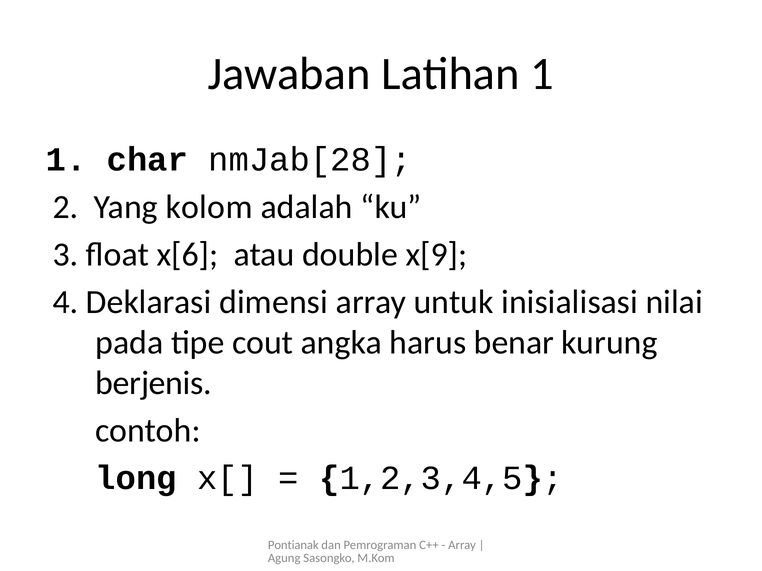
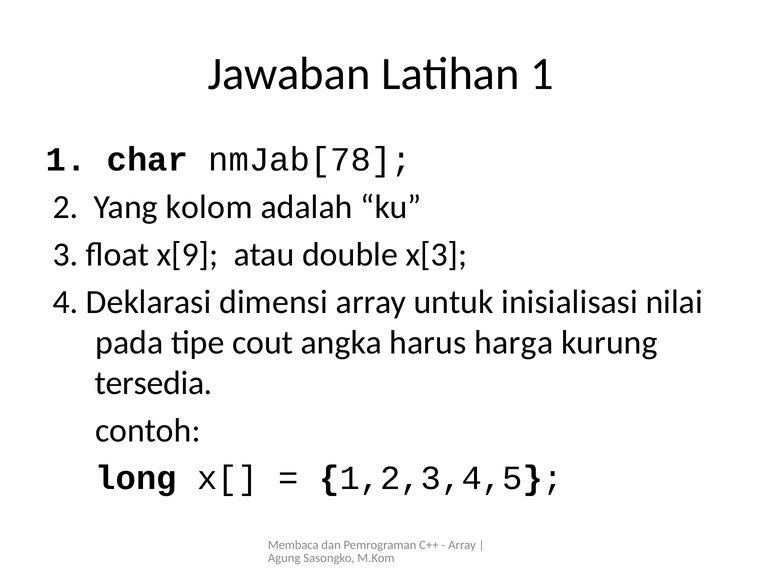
nmJab[28: nmJab[28 -> nmJab[78
x[6: x[6 -> x[9
x[9: x[9 -> x[3
benar: benar -> harga
berjenis: berjenis -> tersedia
Pontianak: Pontianak -> Membaca
